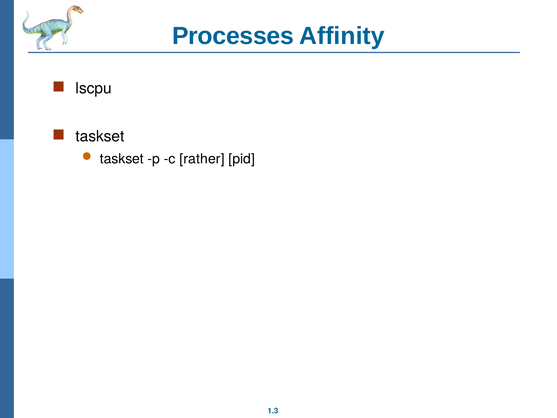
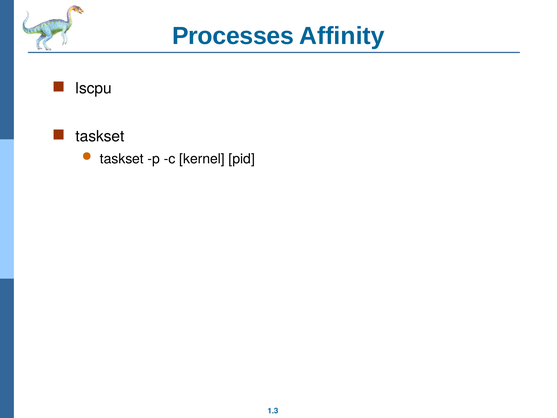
rather: rather -> kernel
